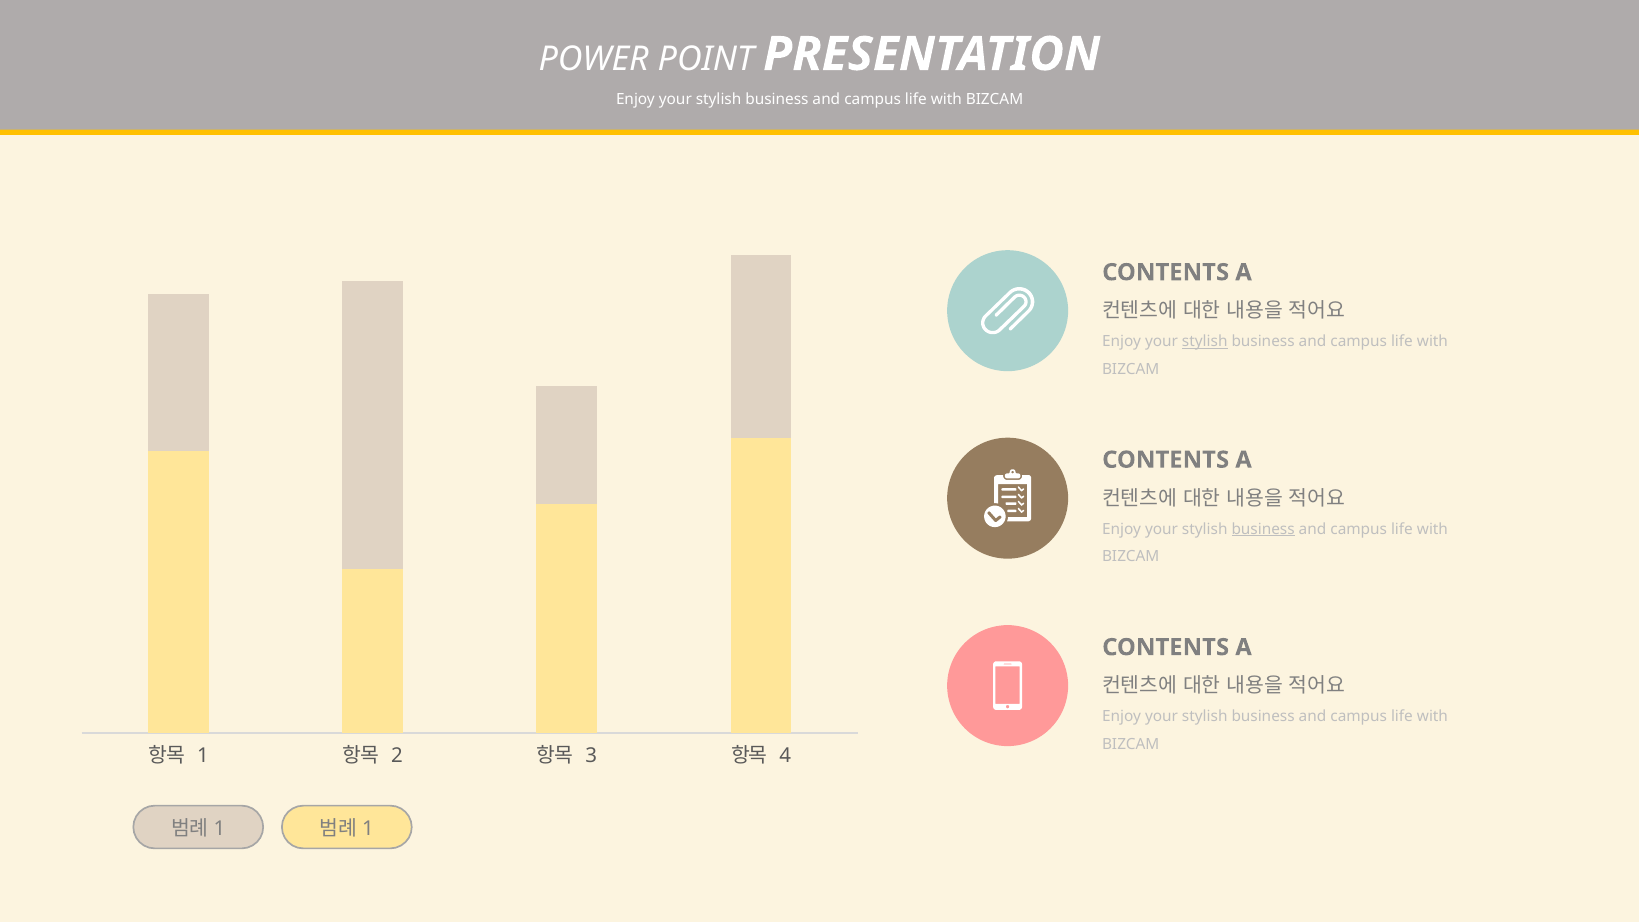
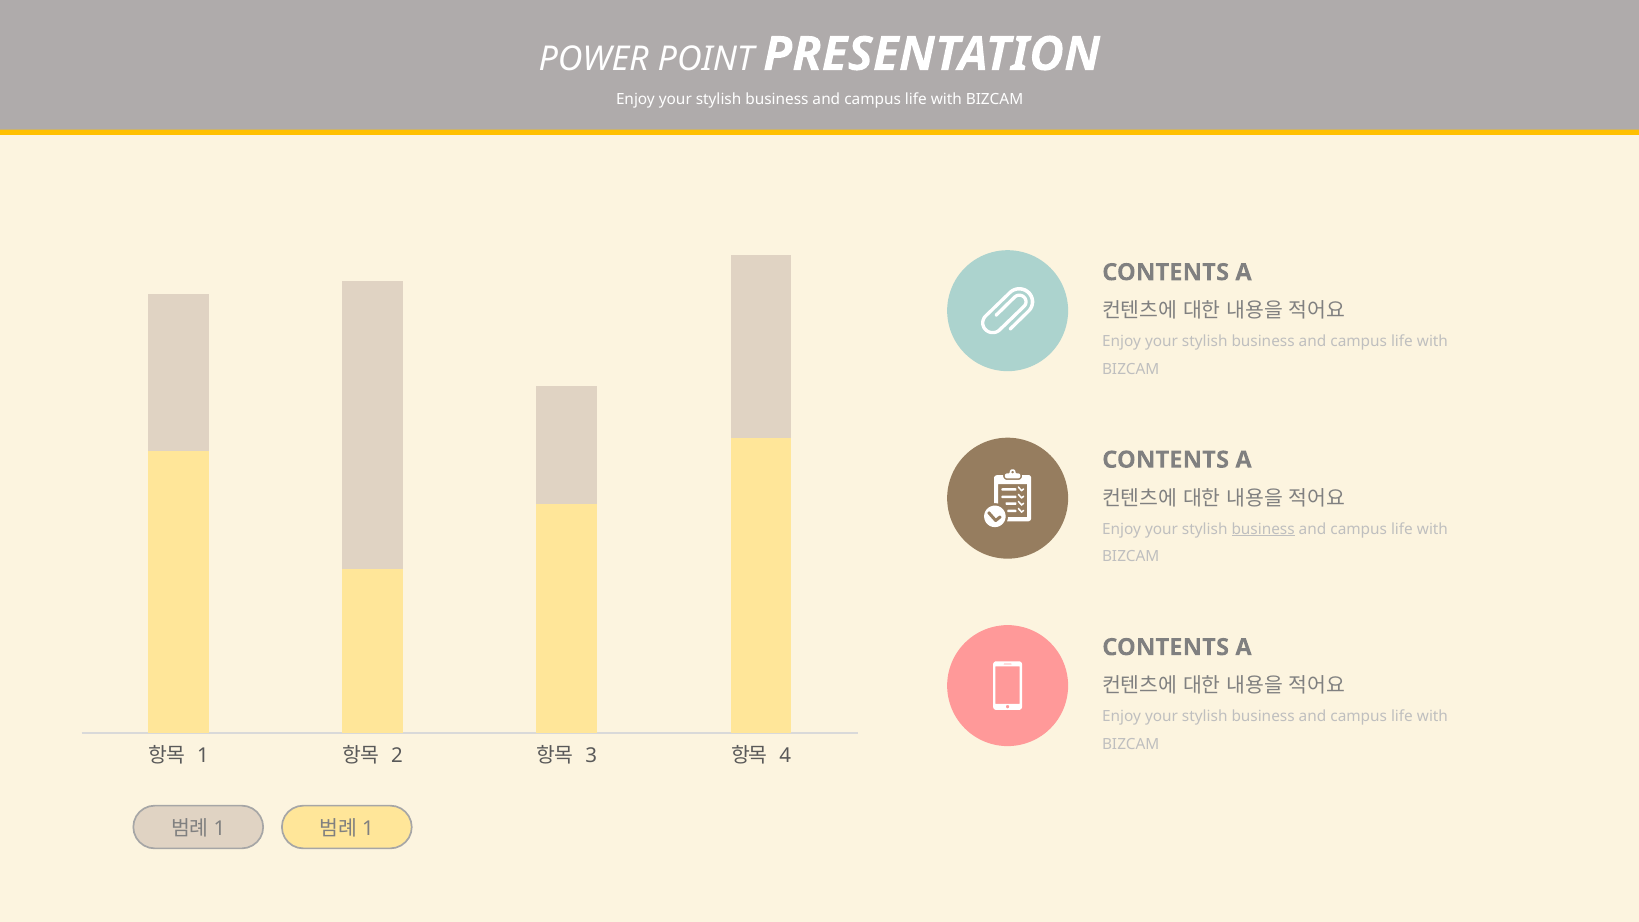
stylish at (1205, 341) underline: present -> none
